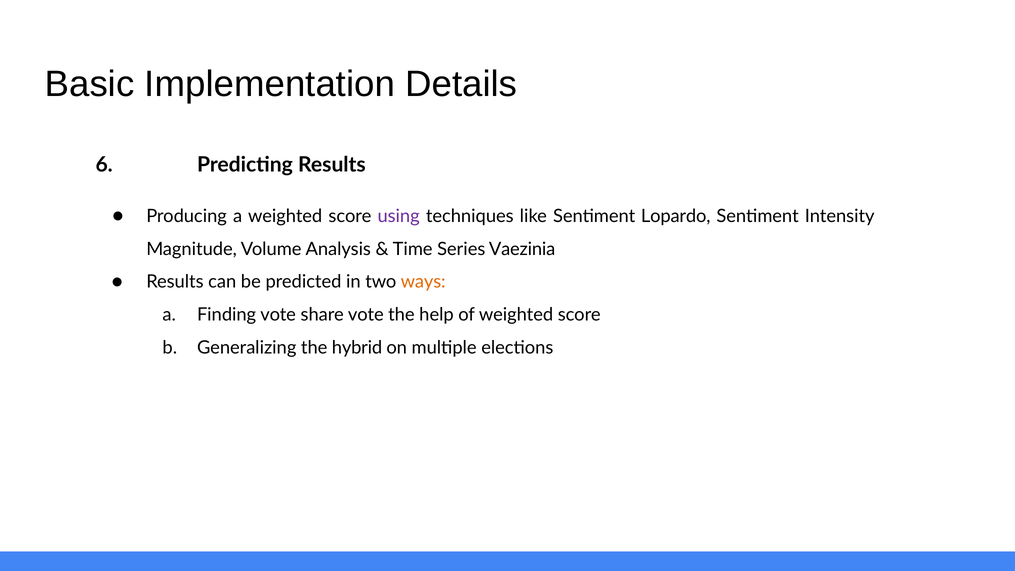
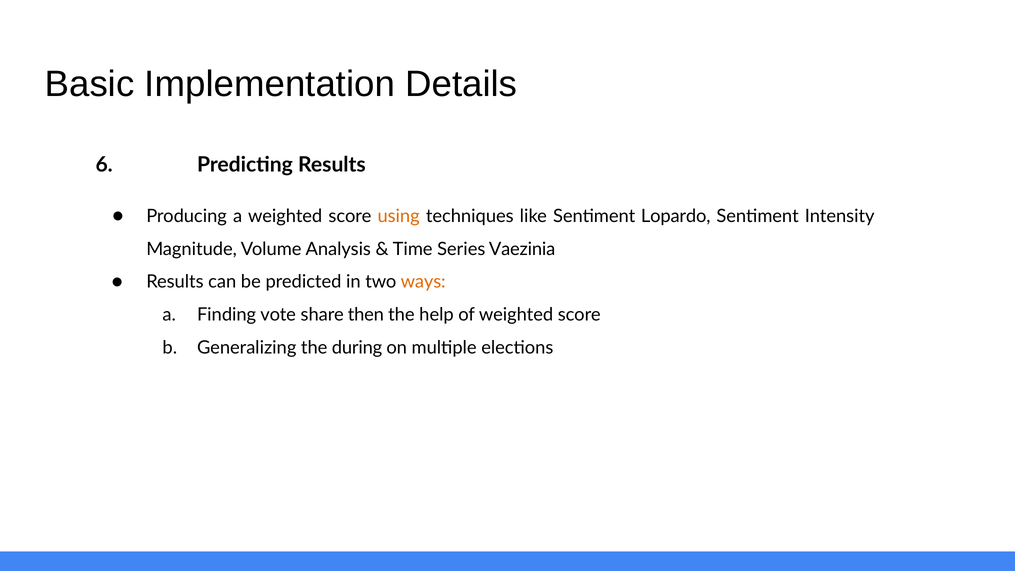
using colour: purple -> orange
share vote: vote -> then
hybrid: hybrid -> during
